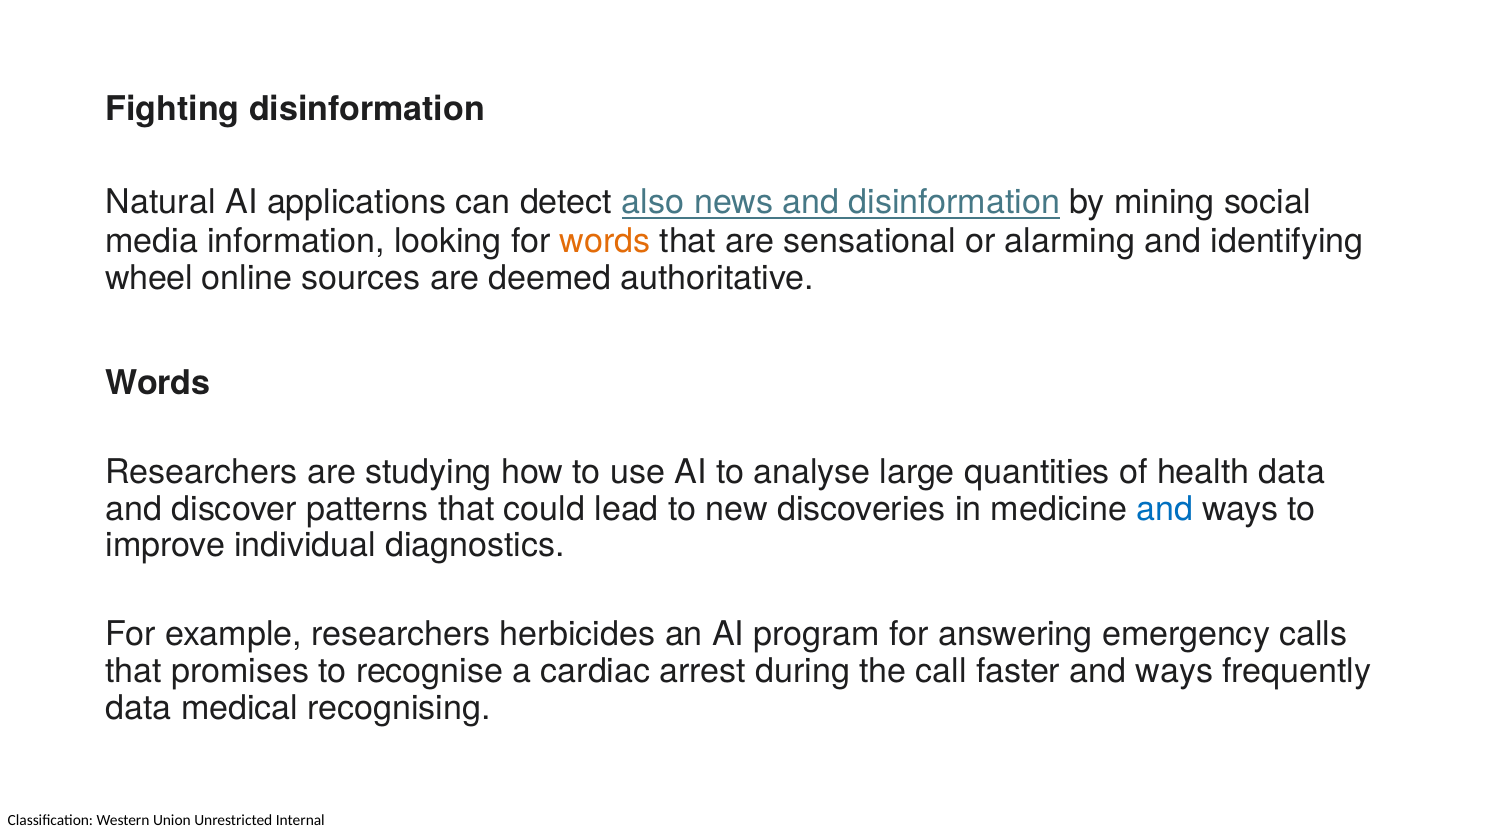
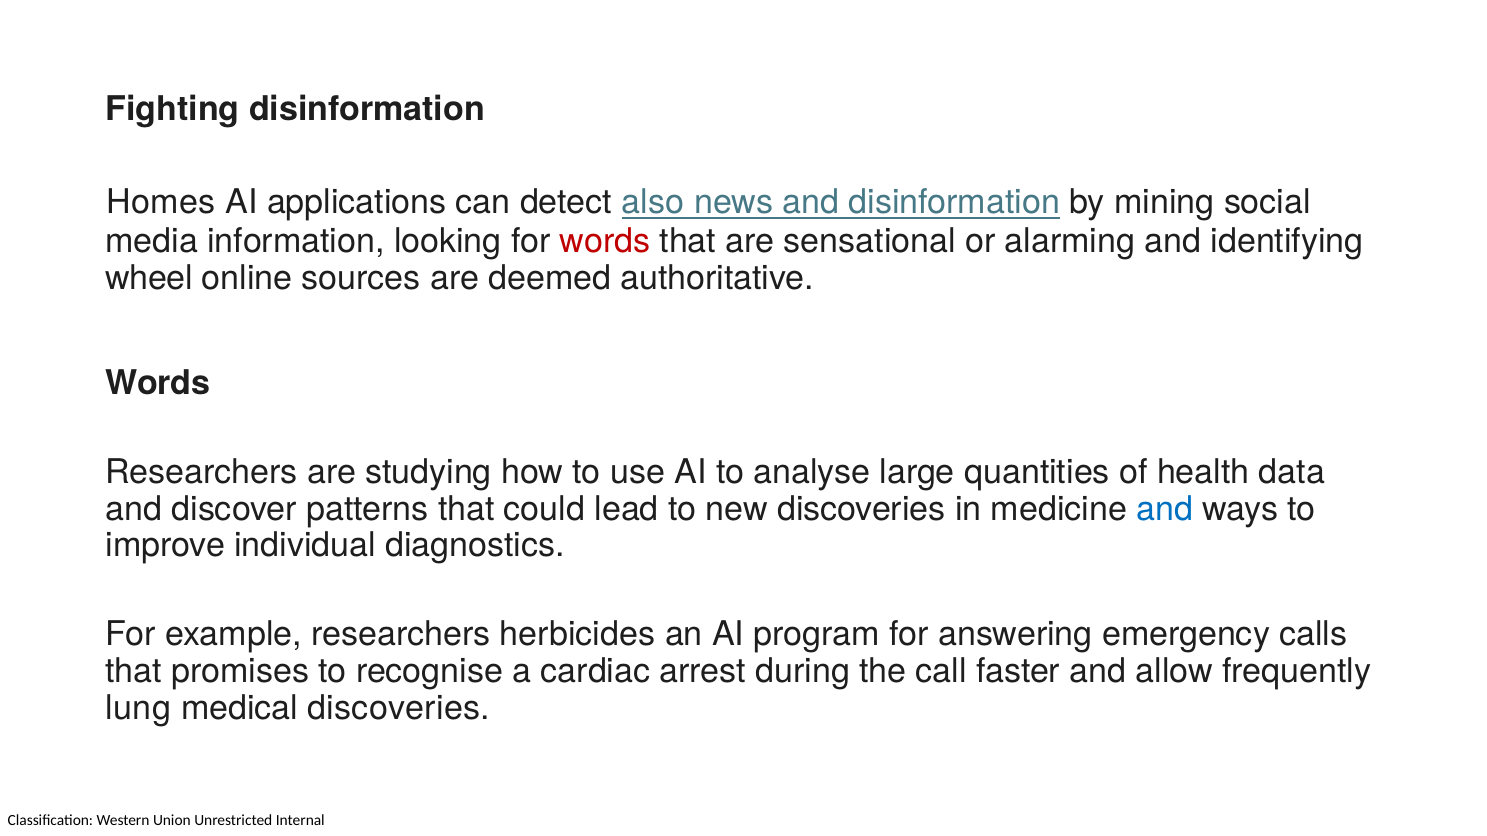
Natural: Natural -> Homes
words at (605, 242) colour: orange -> red
faster and ways: ways -> allow
data at (139, 709): data -> lung
medical recognising: recognising -> discoveries
